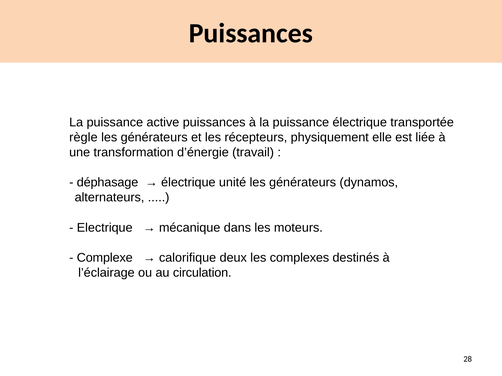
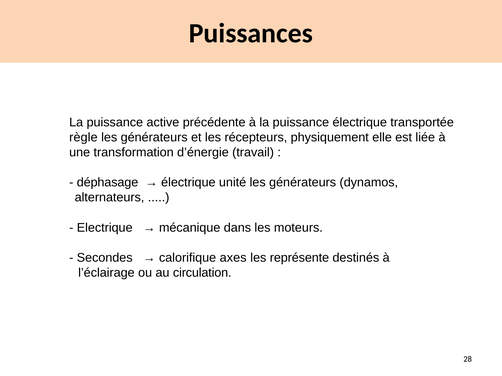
active puissances: puissances -> précédente
Complexe: Complexe -> Secondes
deux: deux -> axes
complexes: complexes -> représente
